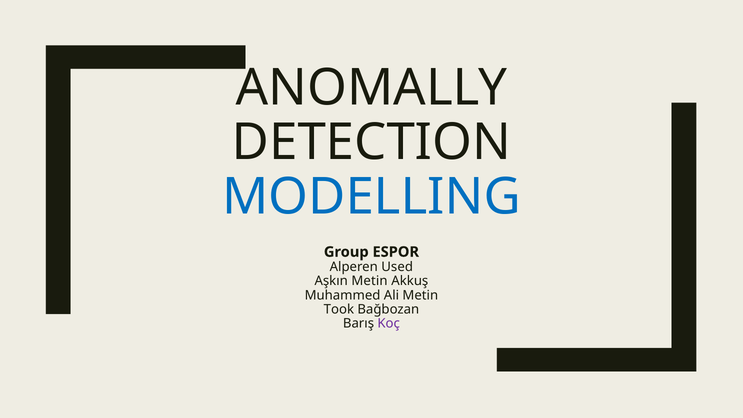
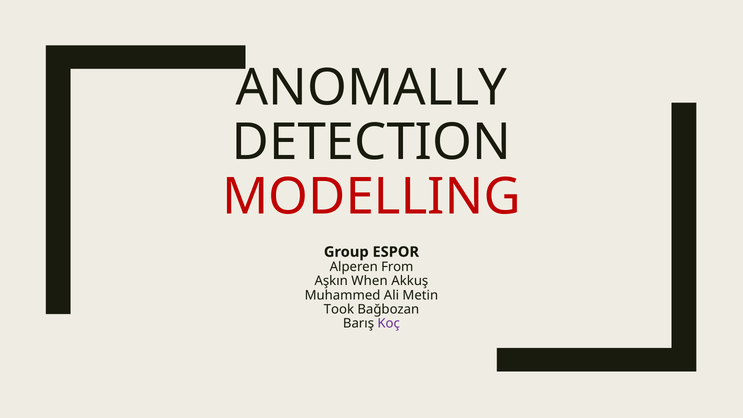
MODELLING colour: blue -> red
Used: Used -> From
Aşkın Metin: Metin -> When
